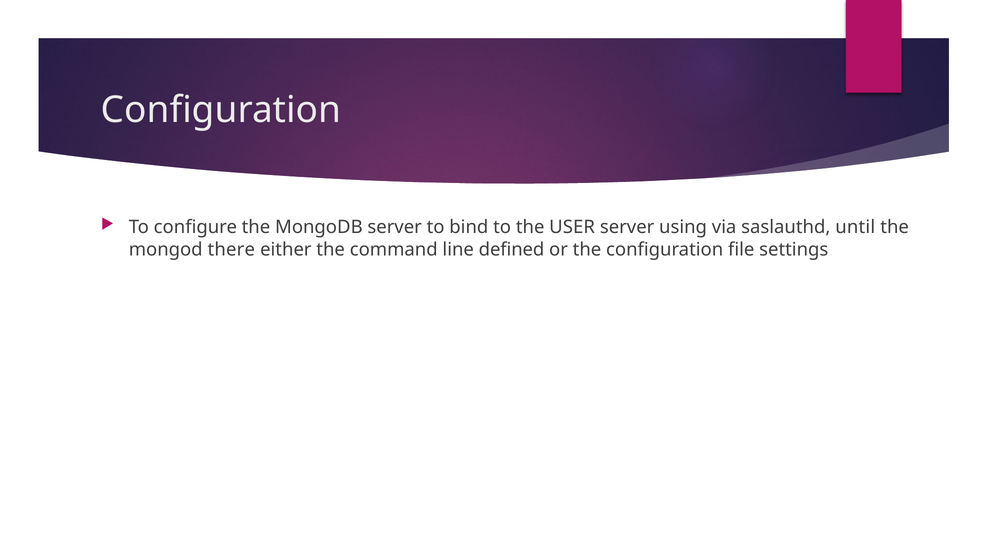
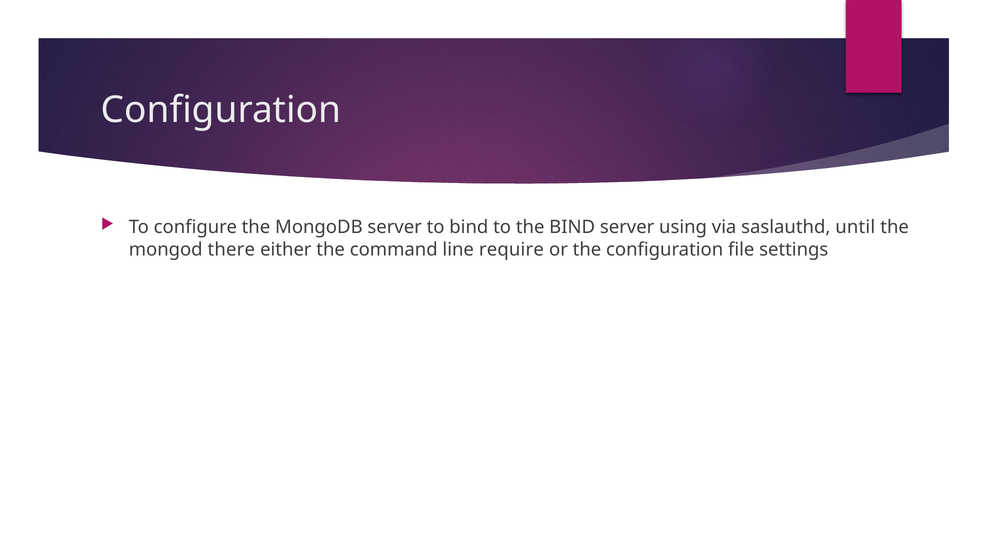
the USER: USER -> BIND
defined: defined -> require
